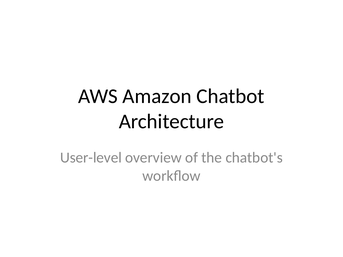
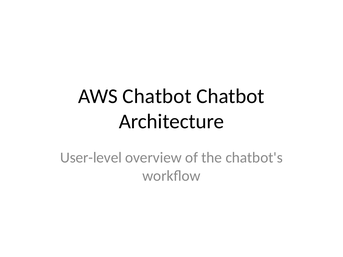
AWS Amazon: Amazon -> Chatbot
